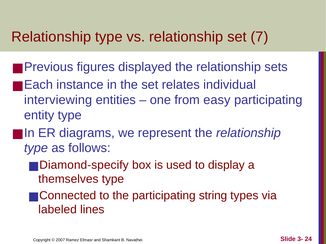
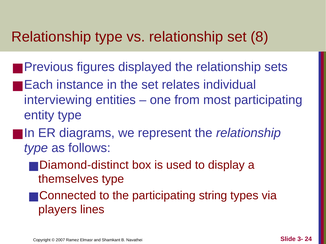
7: 7 -> 8
easy: easy -> most
Diamond-specify: Diamond-specify -> Diamond-distinct
labeled: labeled -> players
